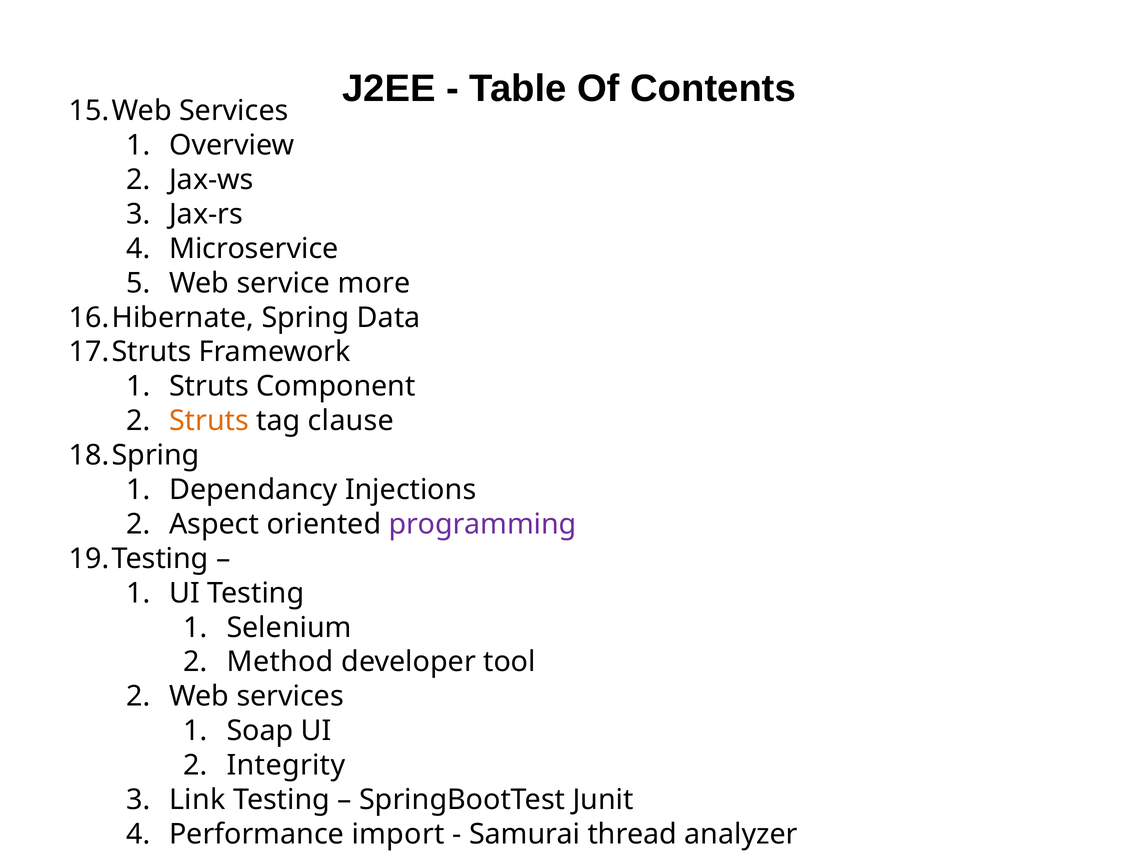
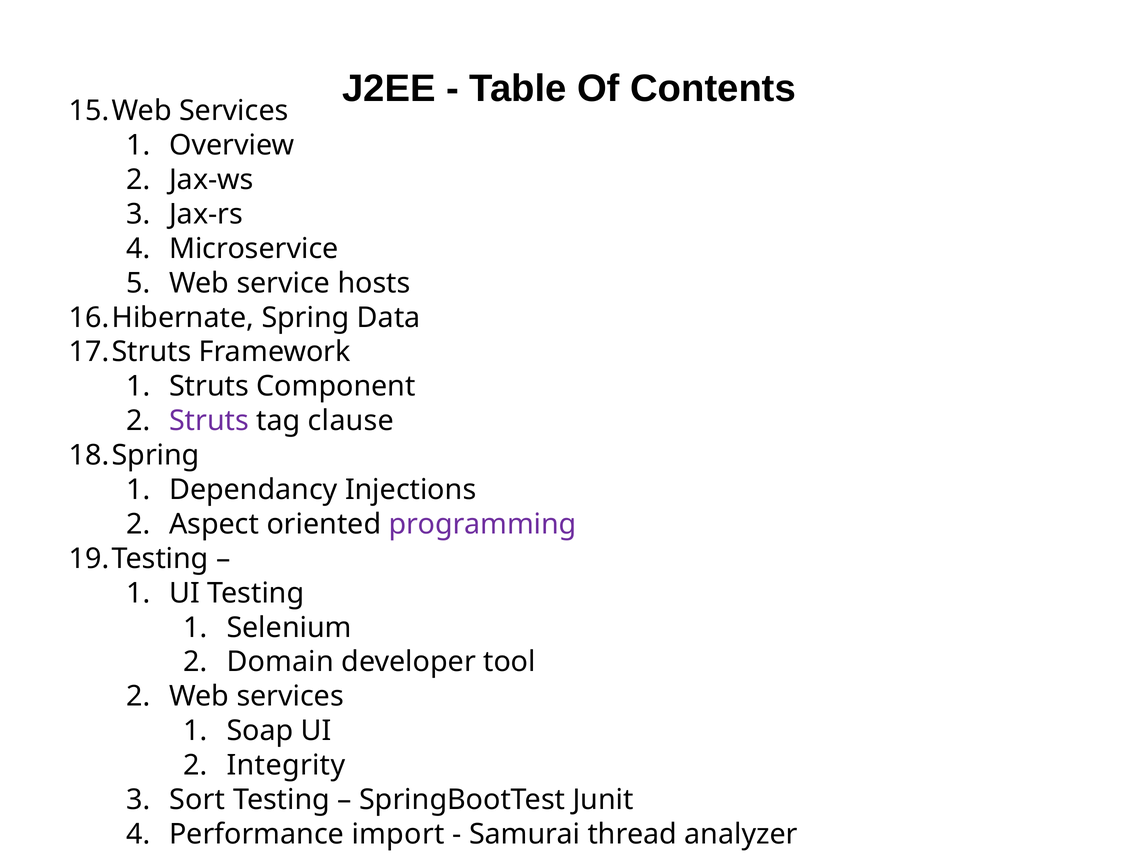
more: more -> hosts
Struts at (209, 421) colour: orange -> purple
Method: Method -> Domain
Link: Link -> Sort
